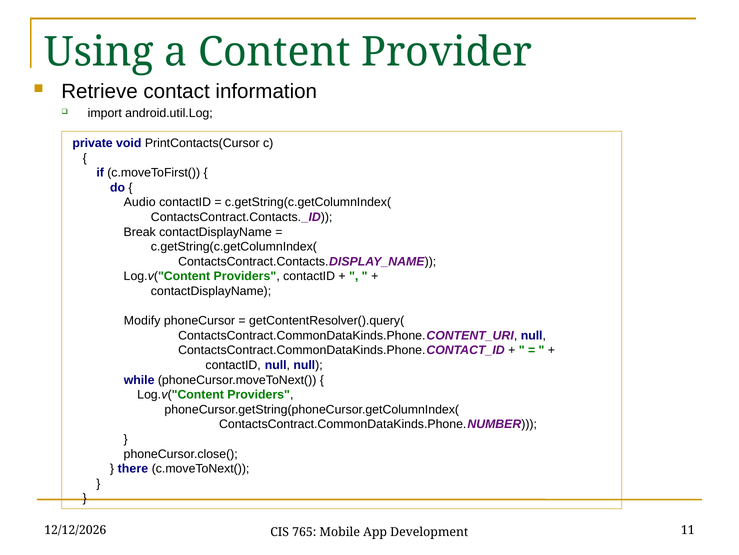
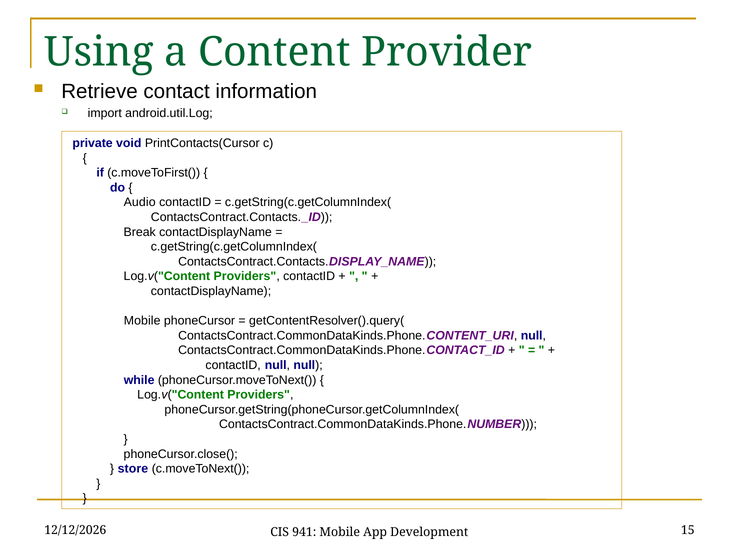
Modify at (142, 320): Modify -> Mobile
there: there -> store
765: 765 -> 941
11: 11 -> 15
